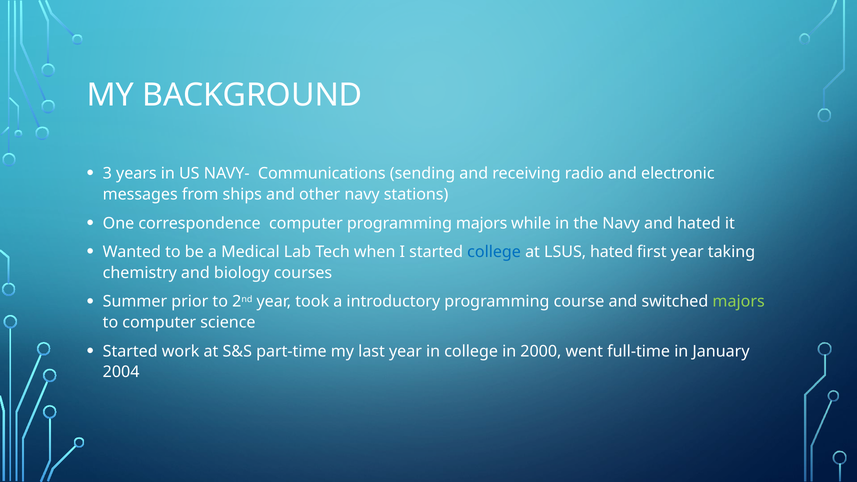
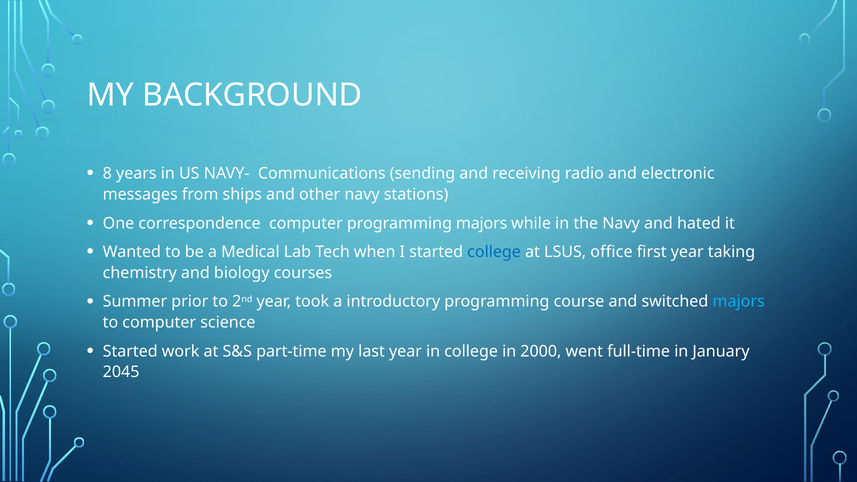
3: 3 -> 8
LSUS hated: hated -> office
majors at (739, 302) colour: light green -> light blue
2004: 2004 -> 2045
